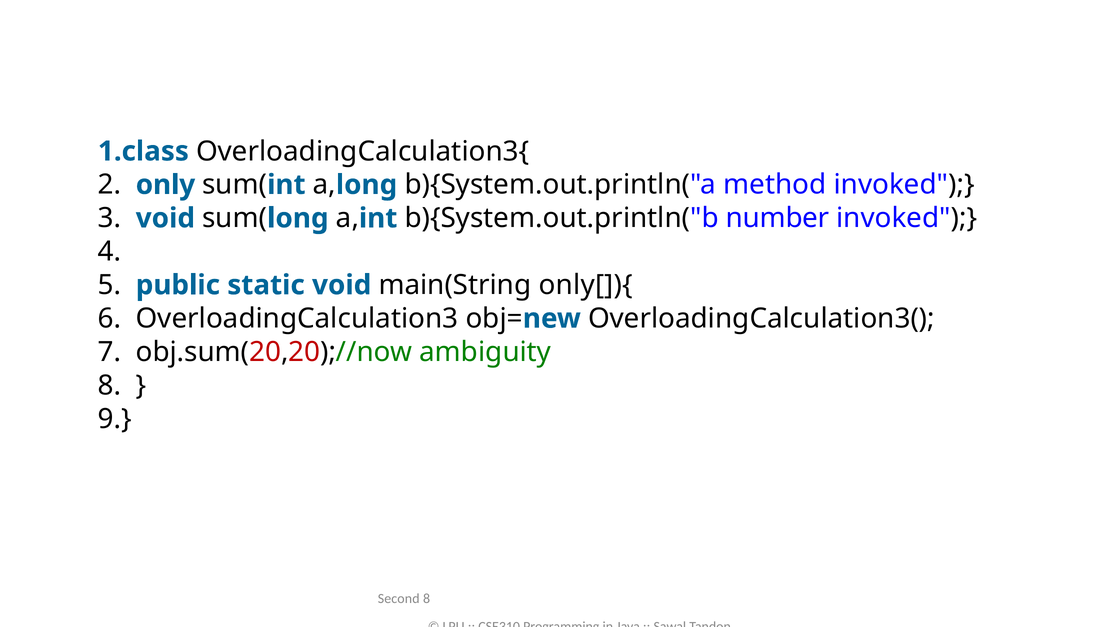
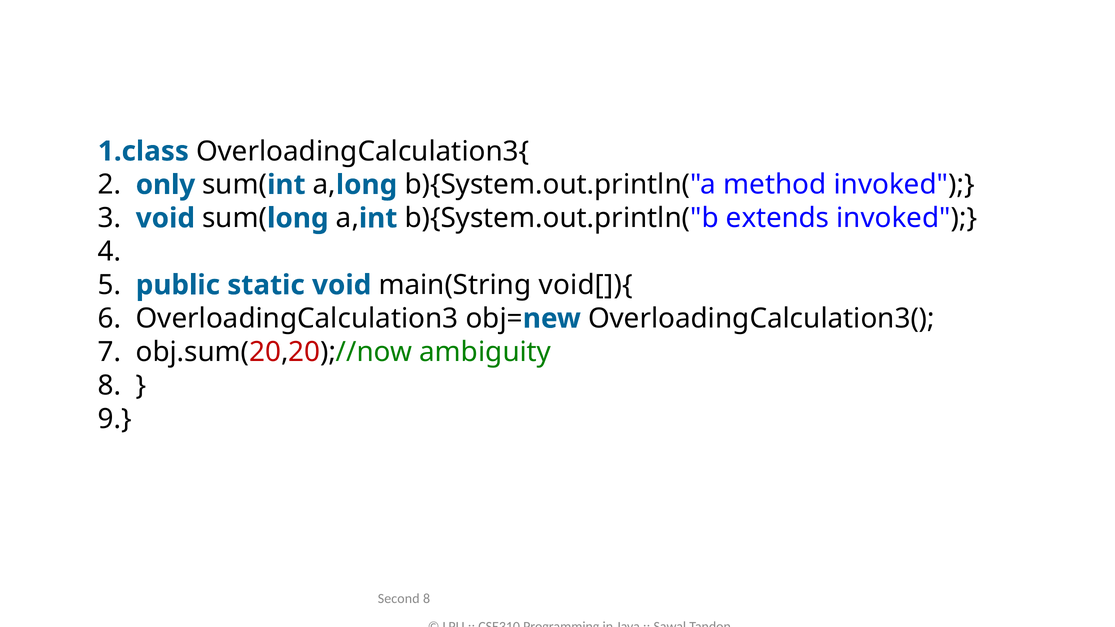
number: number -> extends
only[]){: only[]){ -> void[]){
